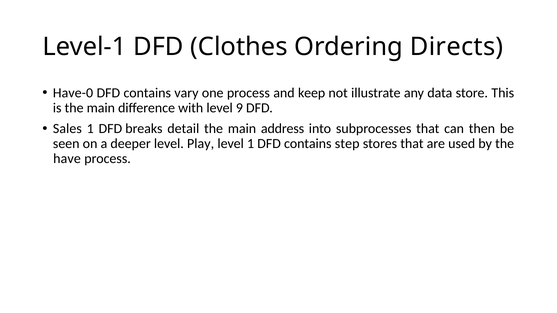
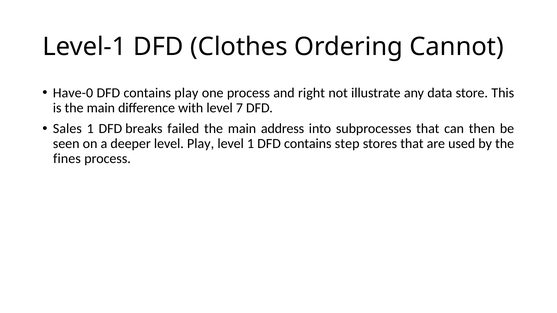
Directs: Directs -> Cannot
contains vary: vary -> play
keep: keep -> right
9: 9 -> 7
detail: detail -> failed
have: have -> fines
